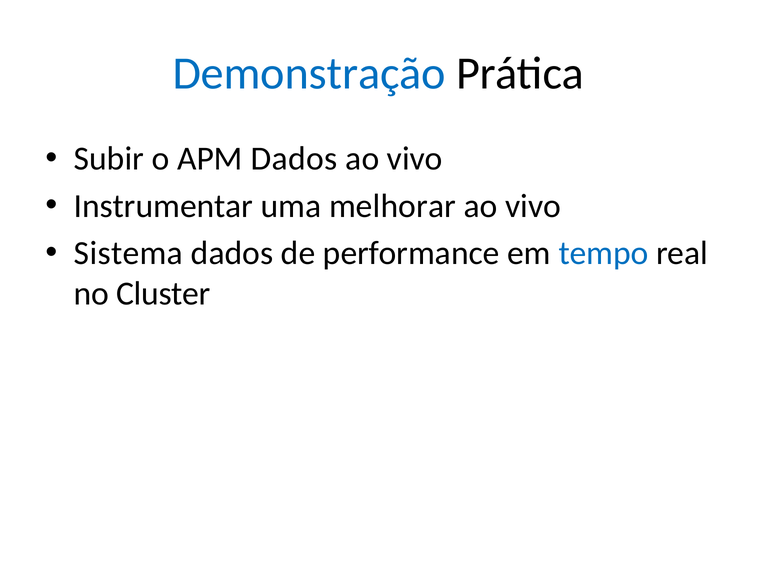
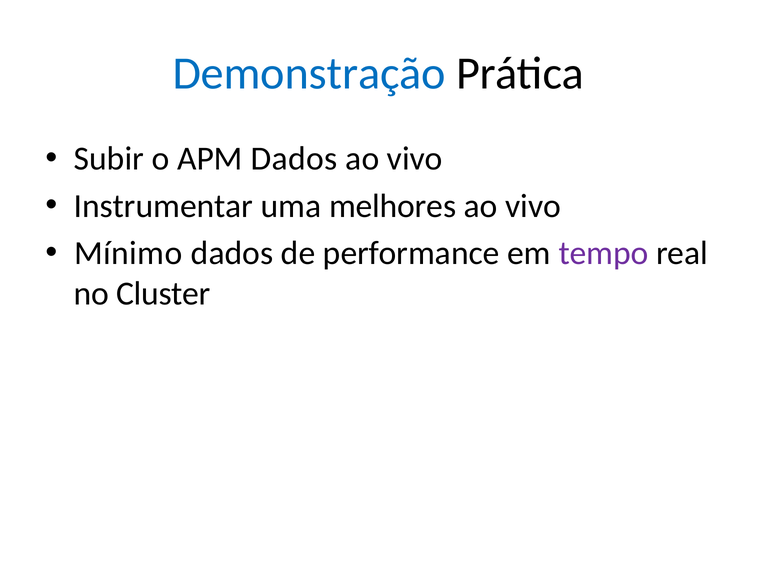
melhorar: melhorar -> melhores
Sistema: Sistema -> Mínimo
tempo colour: blue -> purple
